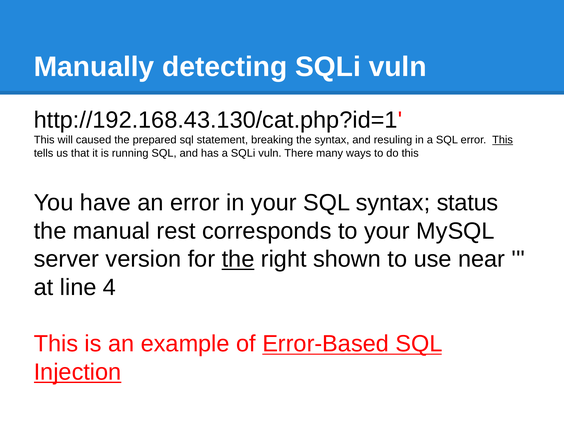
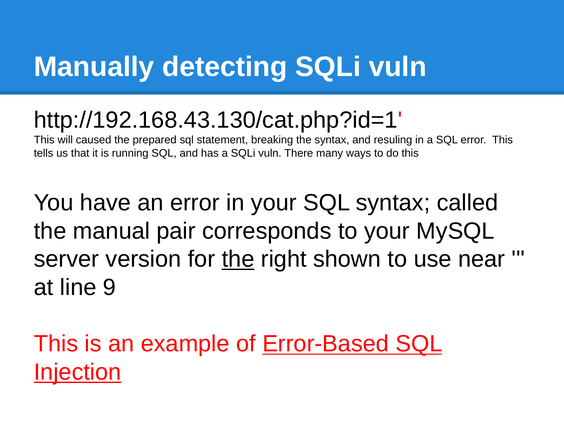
This at (503, 140) underline: present -> none
status: status -> called
rest: rest -> pair
4: 4 -> 9
